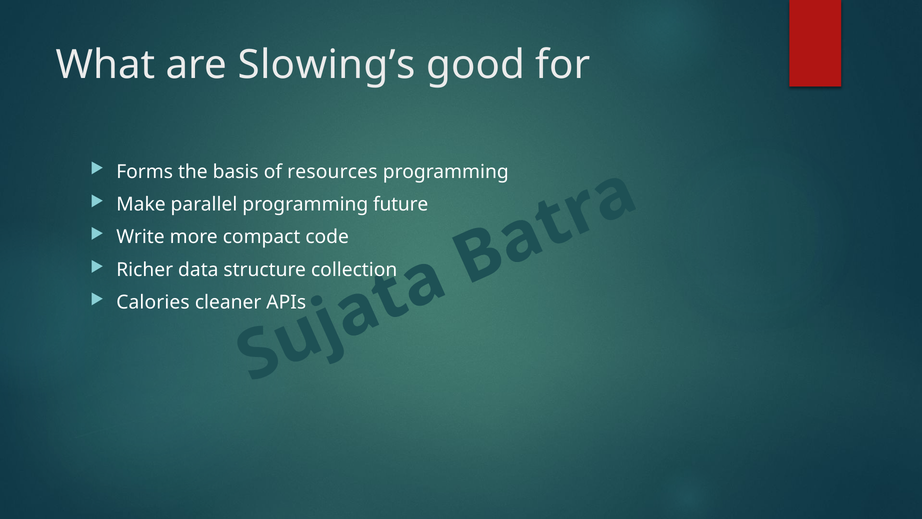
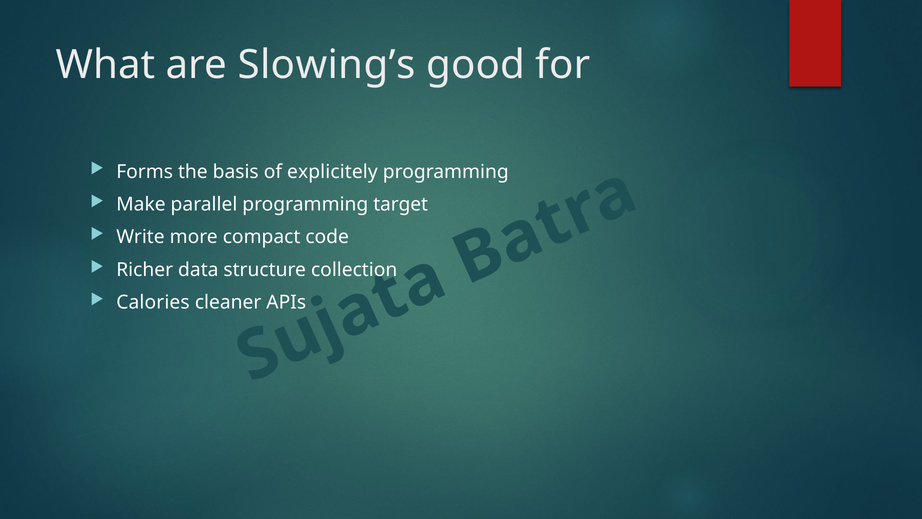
resources: resources -> explicitely
future: future -> target
